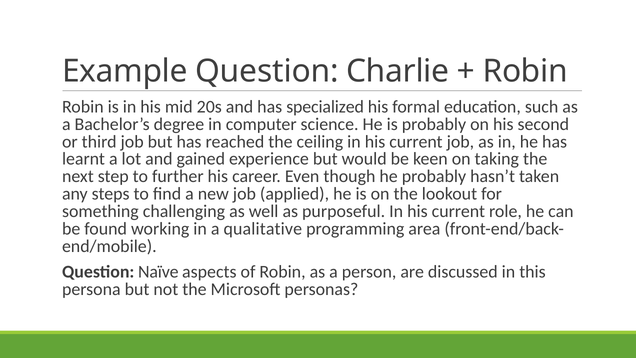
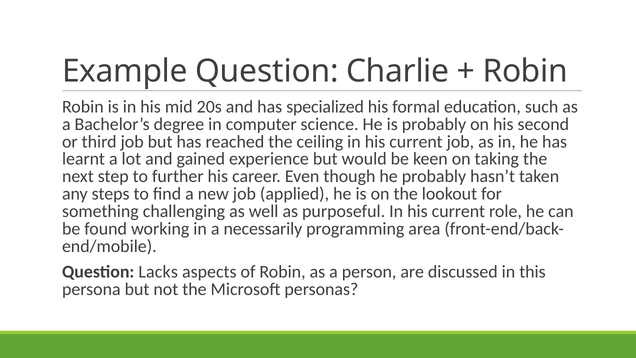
qualitative: qualitative -> necessarily
Naïve: Naïve -> Lacks
